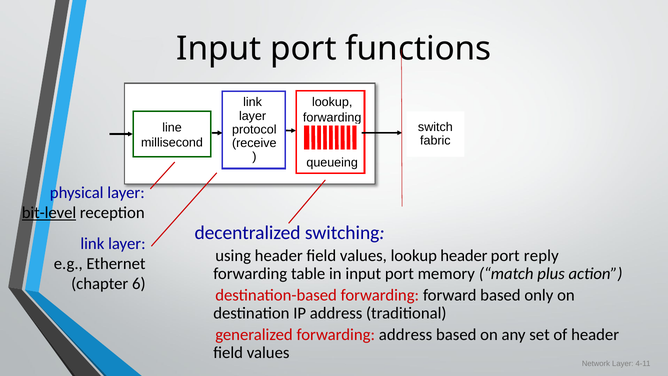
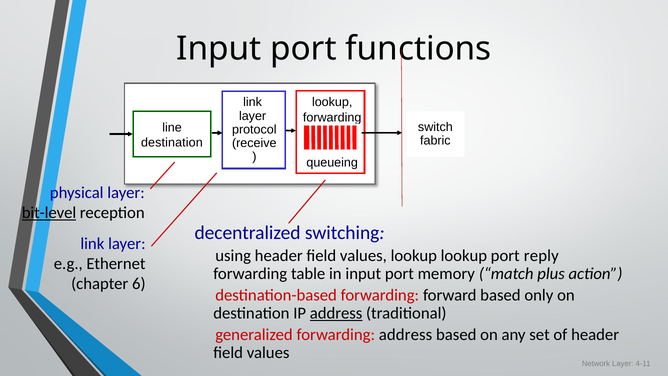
millisecond at (172, 142): millisecond -> destination
lookup header: header -> lookup
address at (336, 313) underline: none -> present
